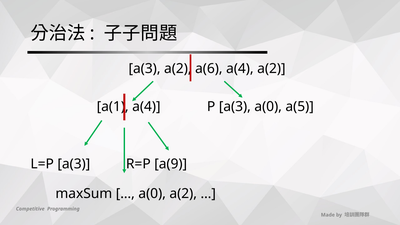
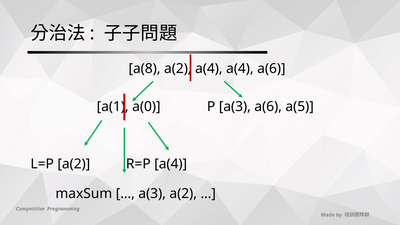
a(3 at (145, 69): a(3 -> a(8
a(6 at (209, 69): a(6 -> a(4
a(4 a(2: a(2 -> a(6
a(4 at (146, 107): a(4 -> a(0
a(3 a(0: a(0 -> a(6
L=P a(3: a(3 -> a(2
R=P a(9: a(9 -> a(4
a(0 at (152, 194): a(0 -> a(3
